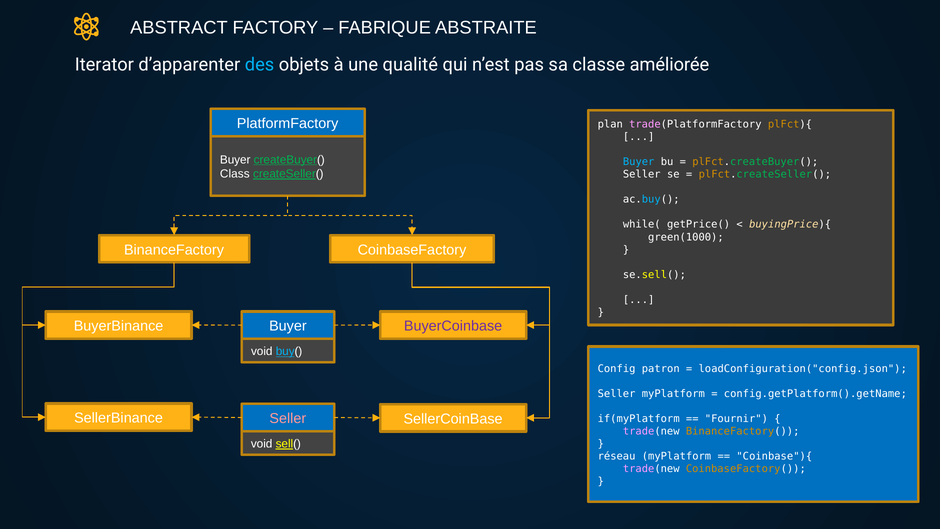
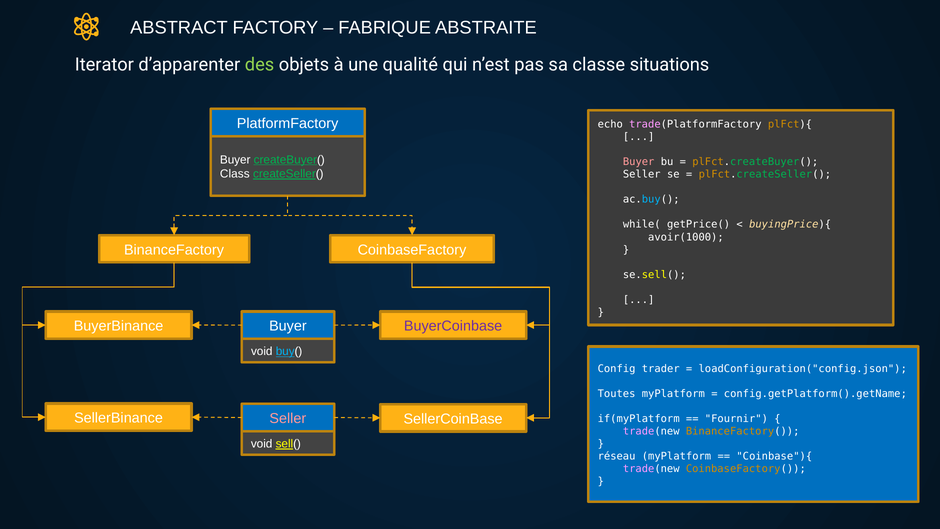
des colour: light blue -> light green
améliorée: améliorée -> situations
plan: plan -> echo
Buyer at (639, 162) colour: light blue -> pink
green(1000: green(1000 -> avoir(1000
patron: patron -> trader
Seller at (617, 393): Seller -> Toutes
